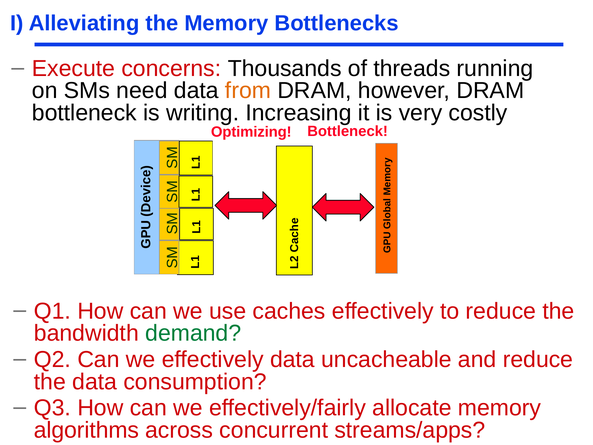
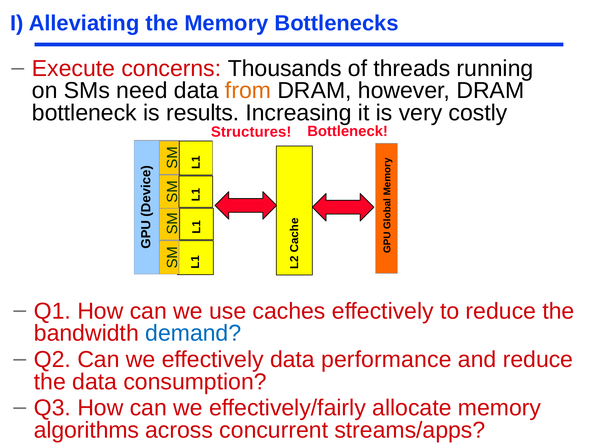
writing: writing -> results
Optimizing: Optimizing -> Structures
demand colour: green -> blue
uncacheable: uncacheable -> performance
